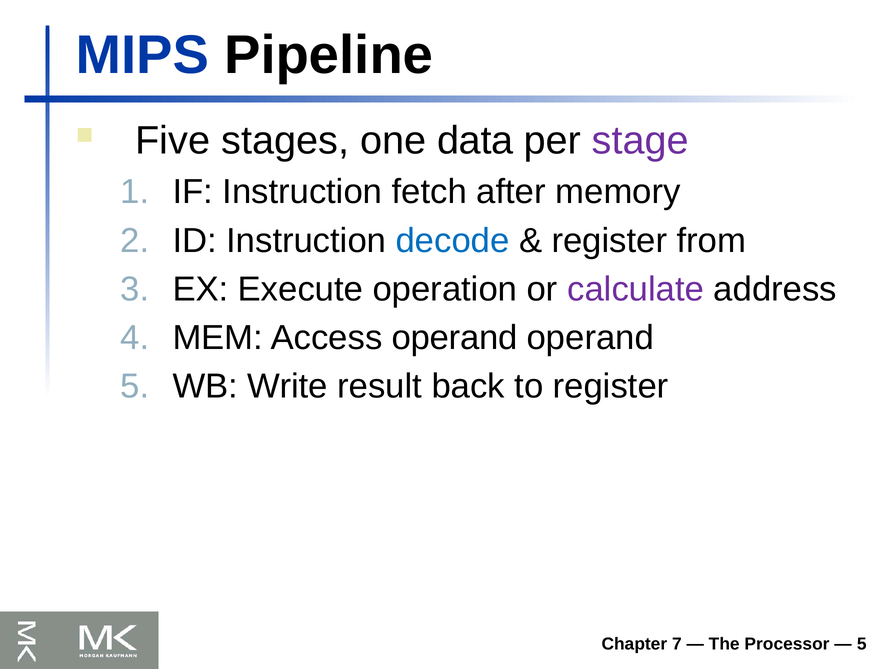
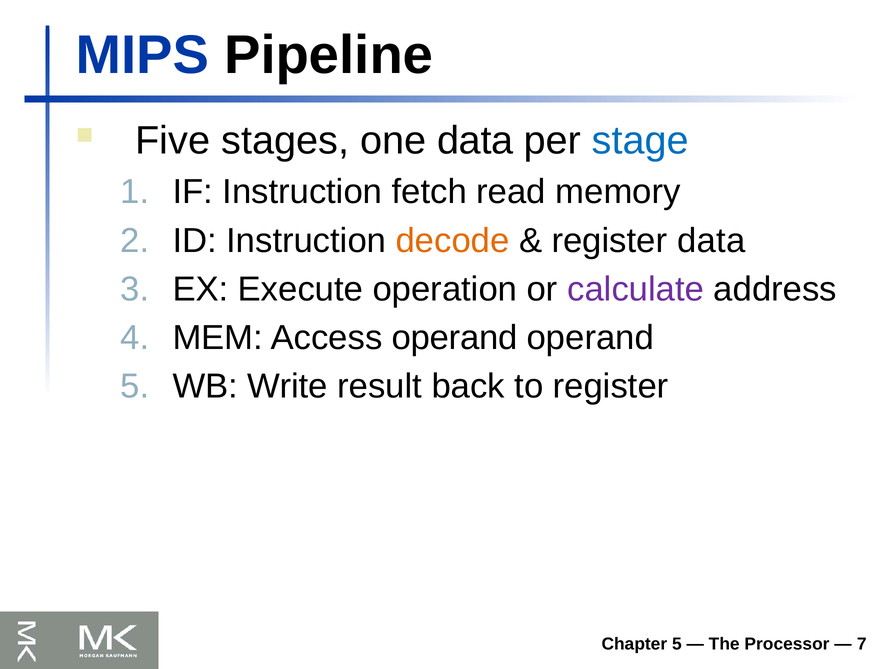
stage colour: purple -> blue
after: after -> read
decode colour: blue -> orange
register from: from -> data
Chapter 7: 7 -> 5
5 at (862, 645): 5 -> 7
